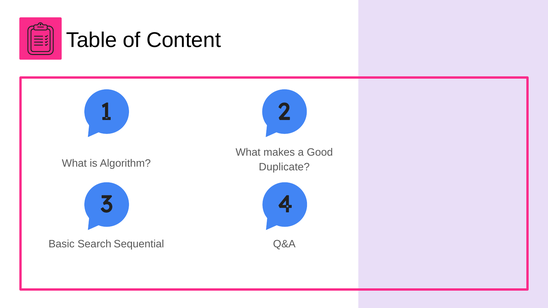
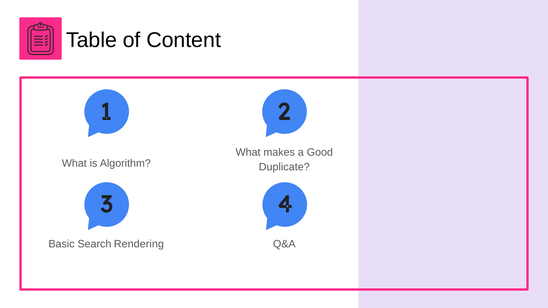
Sequential: Sequential -> Rendering
